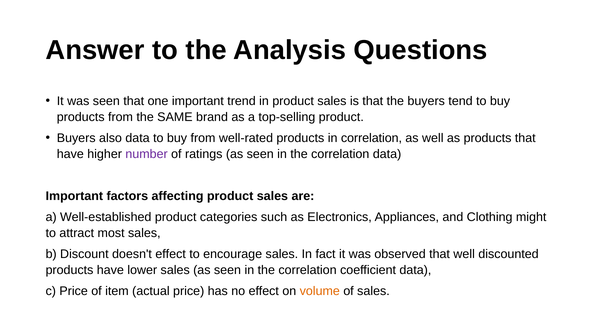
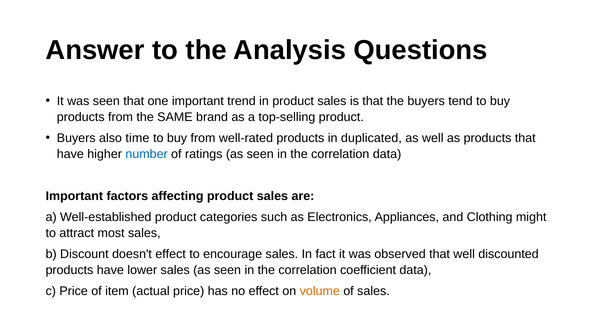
also data: data -> time
in correlation: correlation -> duplicated
number colour: purple -> blue
